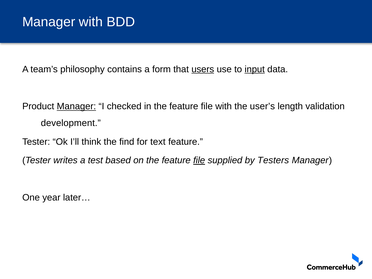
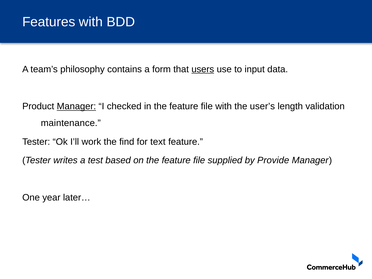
Manager at (49, 22): Manager -> Features
input underline: present -> none
development: development -> maintenance
think: think -> work
file at (199, 160) underline: present -> none
Testers: Testers -> Provide
